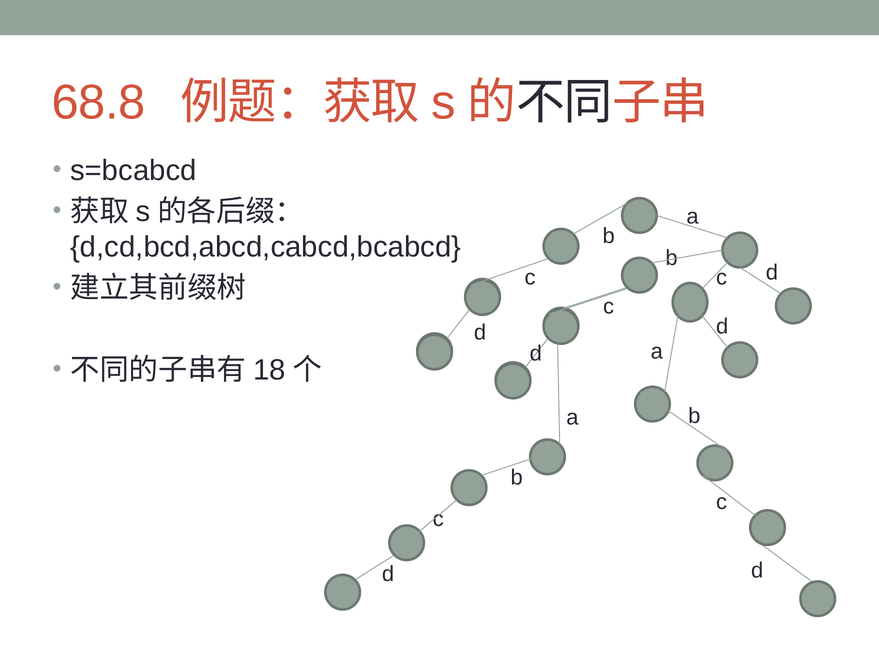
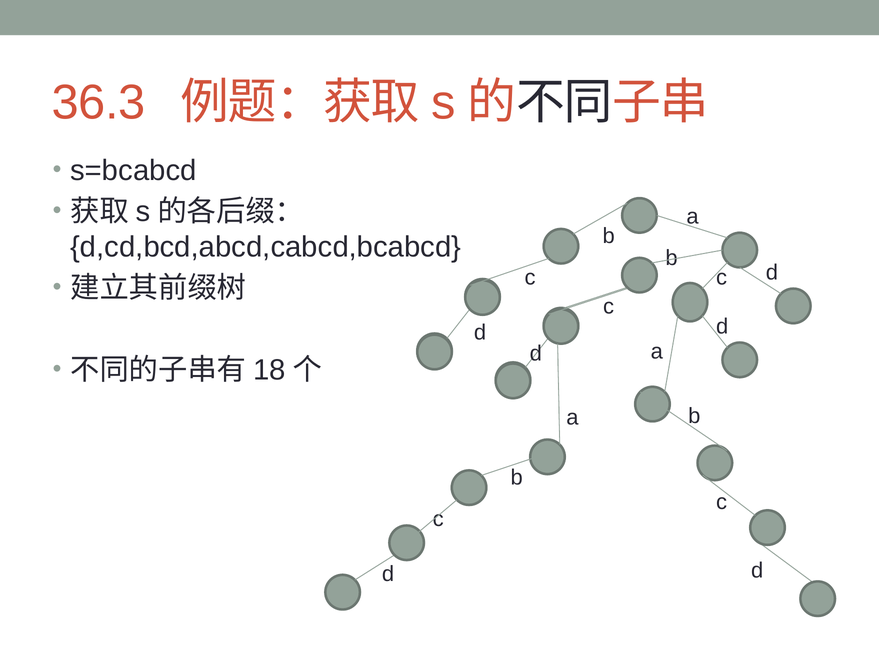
68.8: 68.8 -> 36.3
